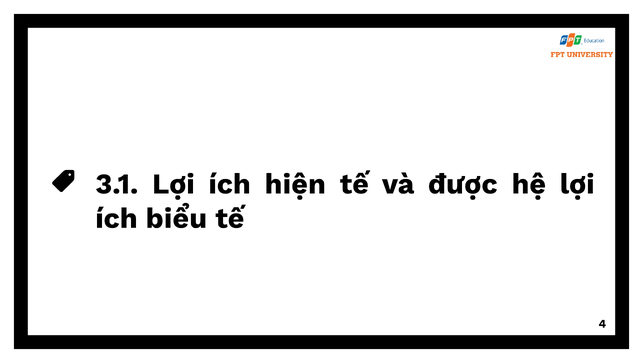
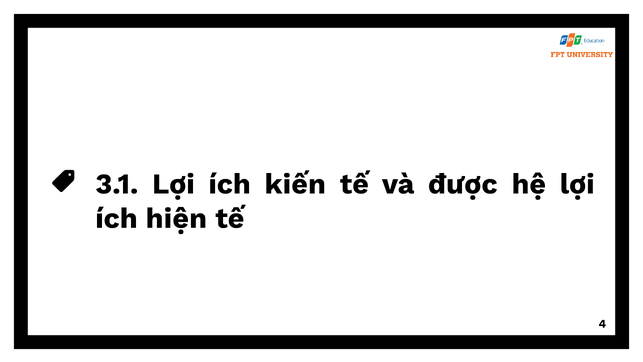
hiện: hiện -> kiến
biểu: biểu -> hiện
